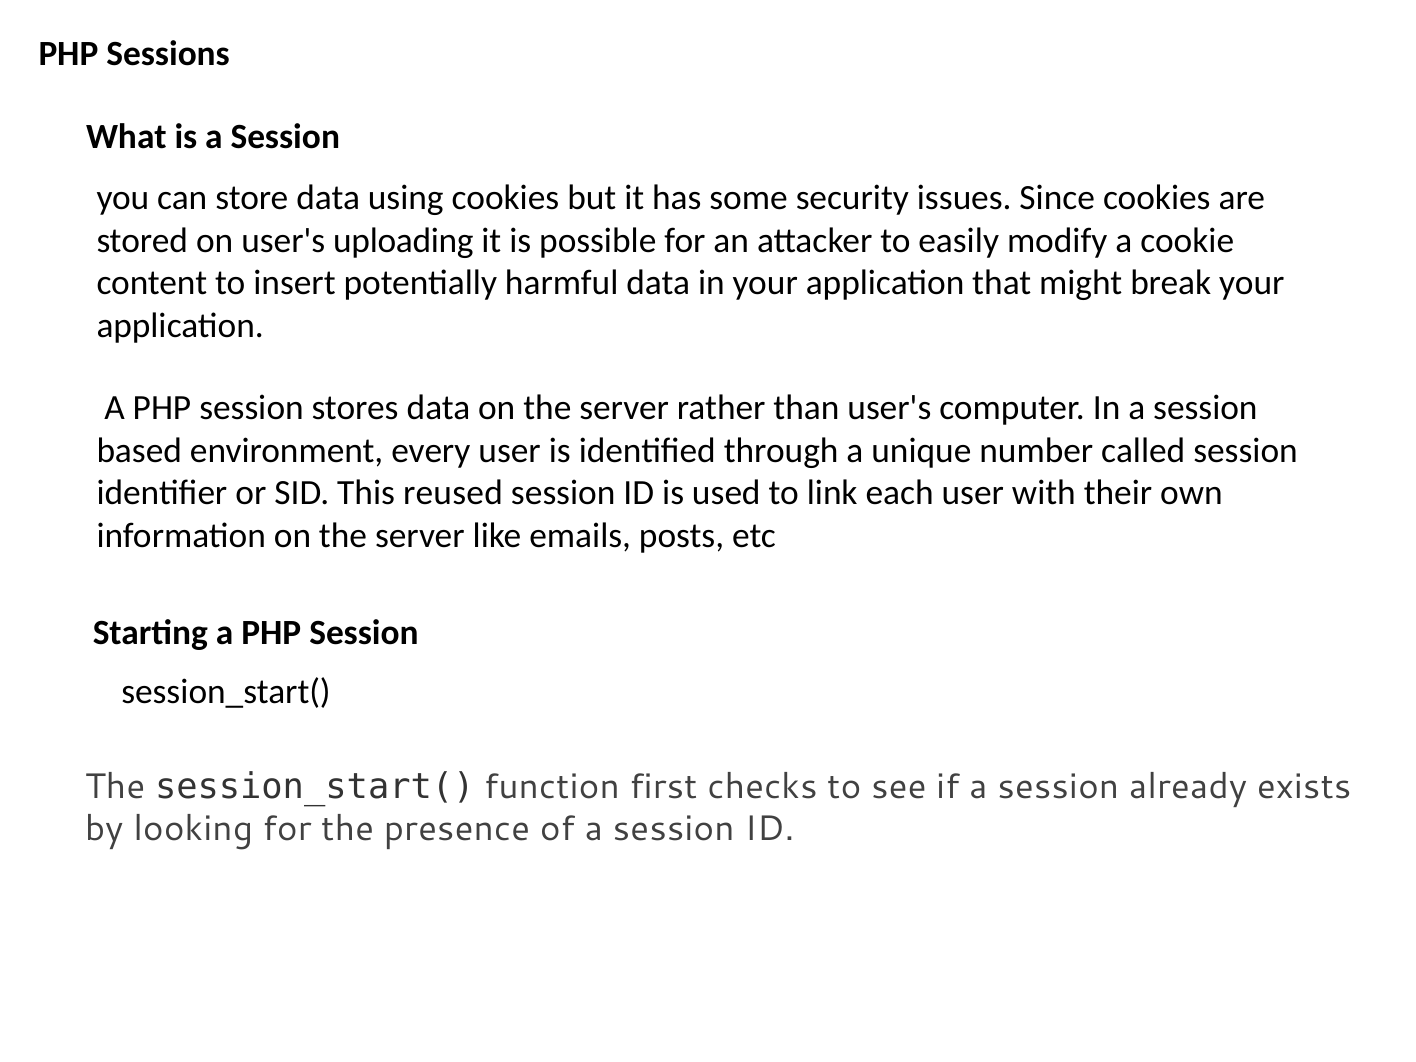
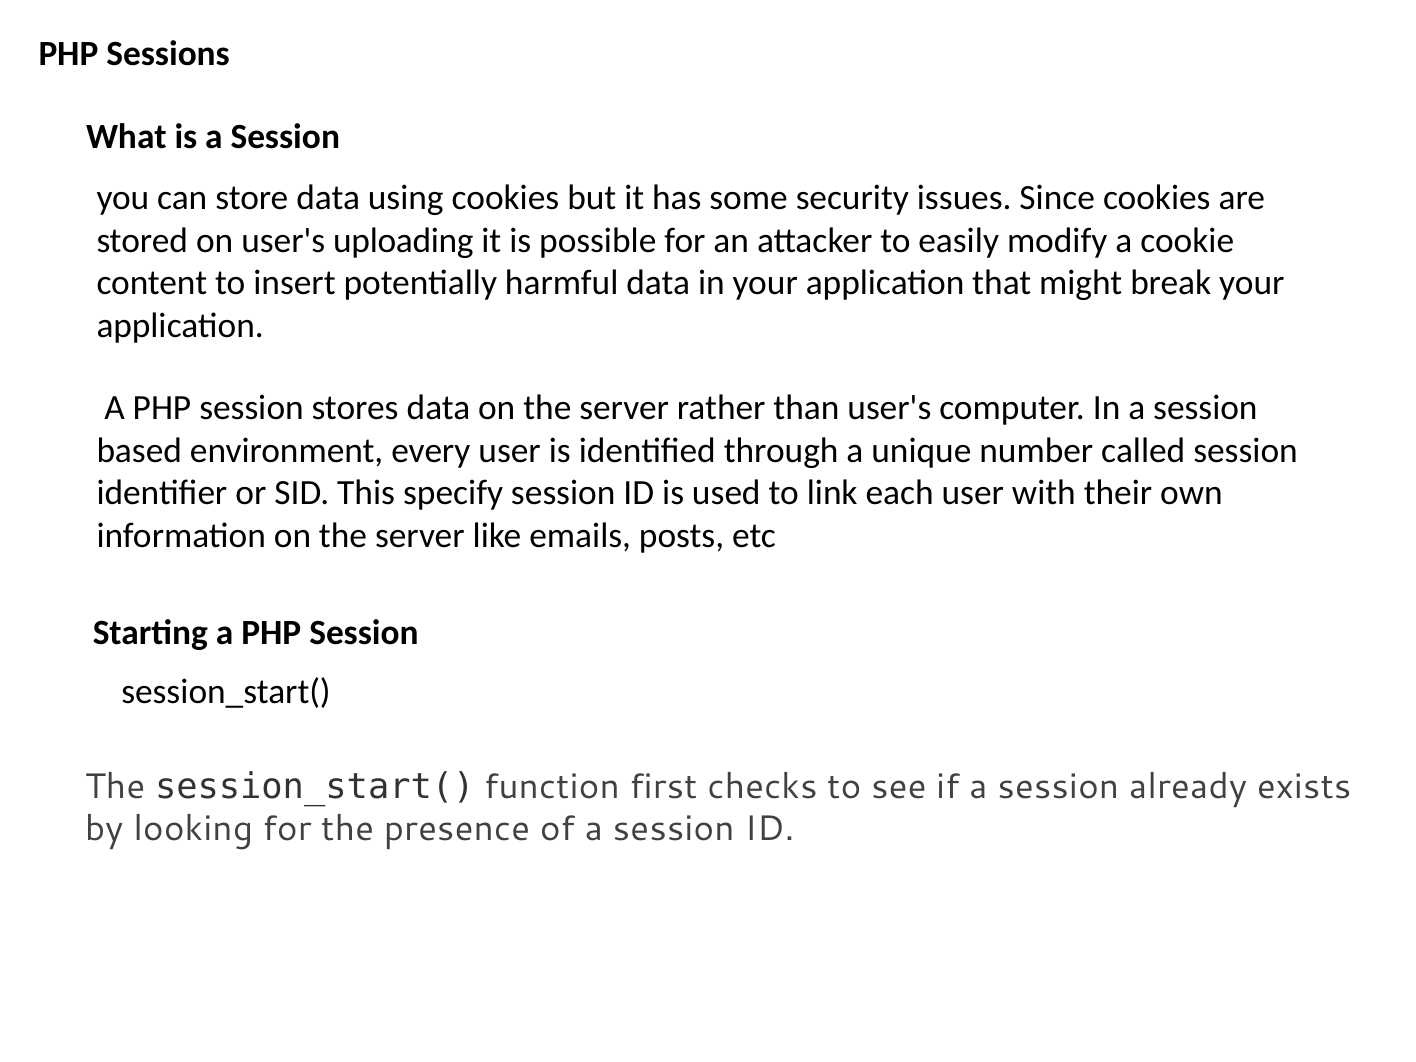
reused: reused -> specify
